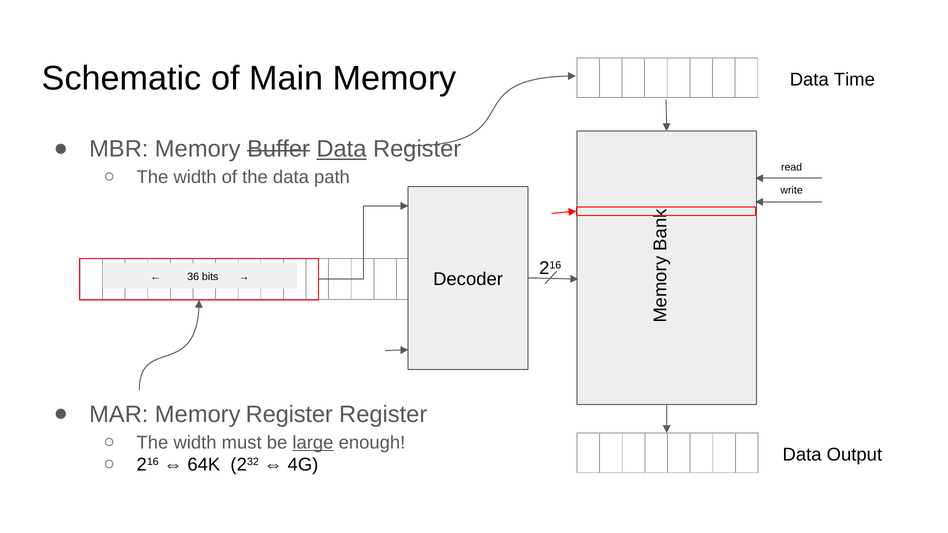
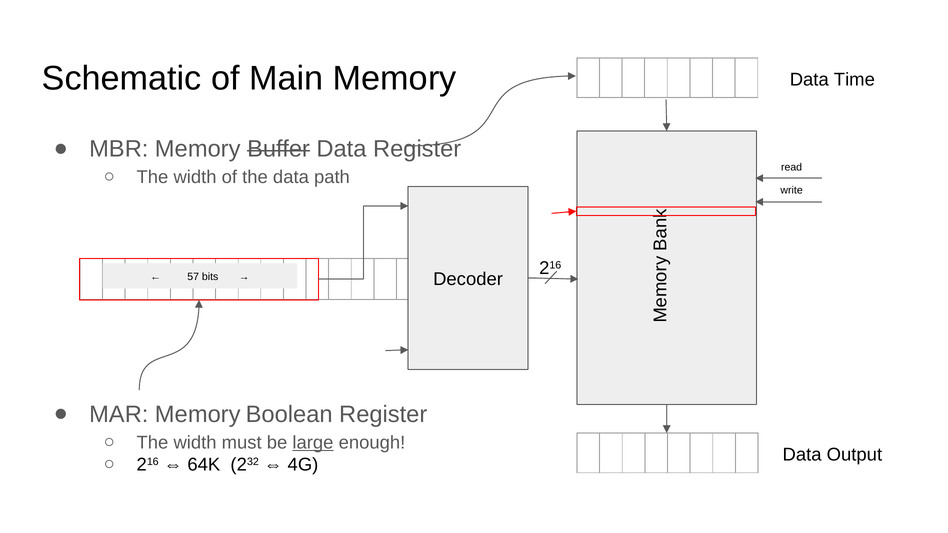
Data at (341, 149) underline: present -> none
36: 36 -> 57
Memory Register: Register -> Boolean
